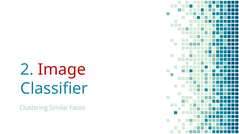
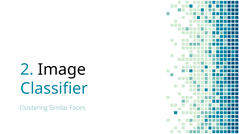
Image colour: red -> black
